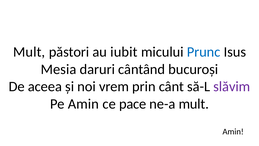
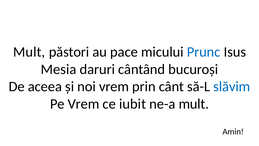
iubit: iubit -> pace
slăvim colour: purple -> blue
Pe Amin: Amin -> Vrem
pace: pace -> iubit
